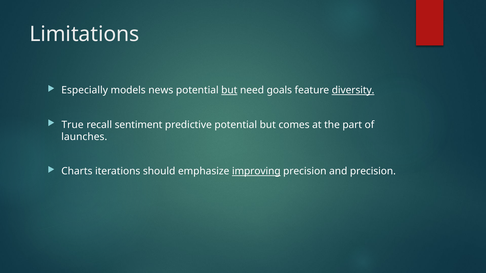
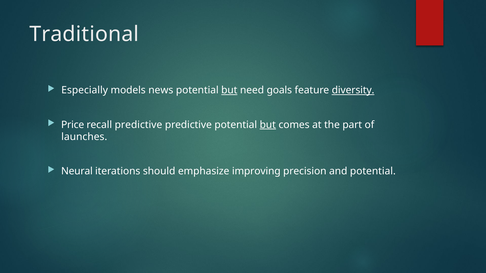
Limitations: Limitations -> Traditional
True: True -> Price
recall sentiment: sentiment -> predictive
but at (268, 125) underline: none -> present
Charts: Charts -> Neural
improving underline: present -> none
and precision: precision -> potential
